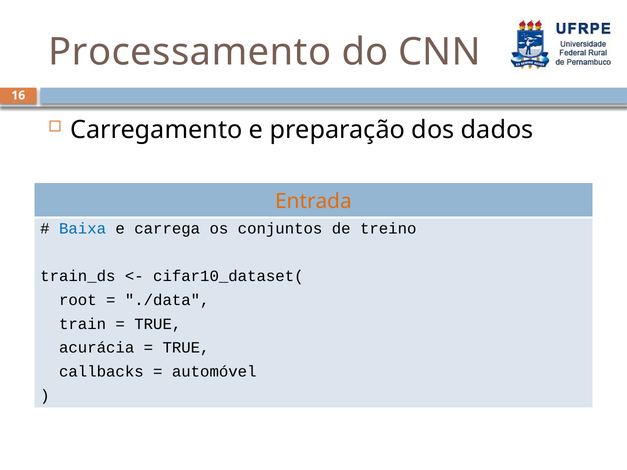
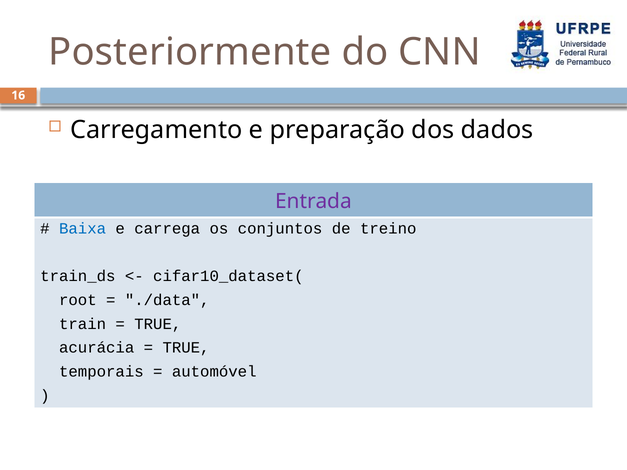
Processamento: Processamento -> Posteriormente
Entrada colour: orange -> purple
callbacks: callbacks -> temporais
